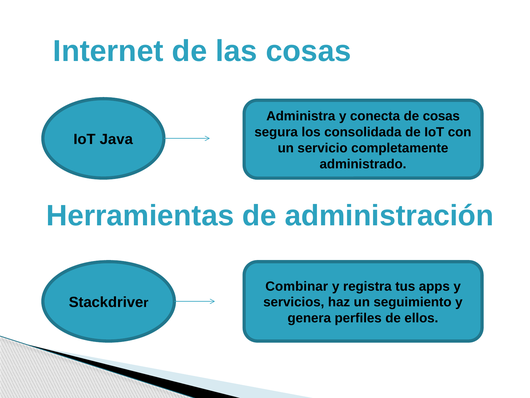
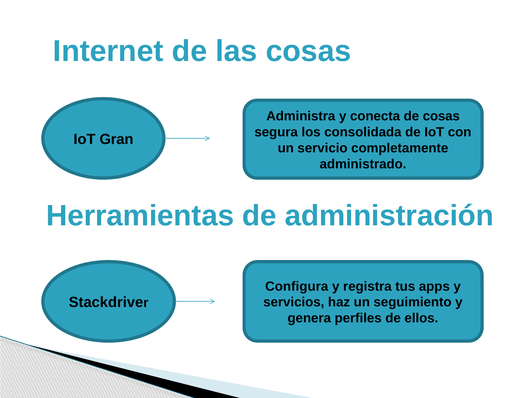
Java: Java -> Gran
Combinar: Combinar -> Configura
